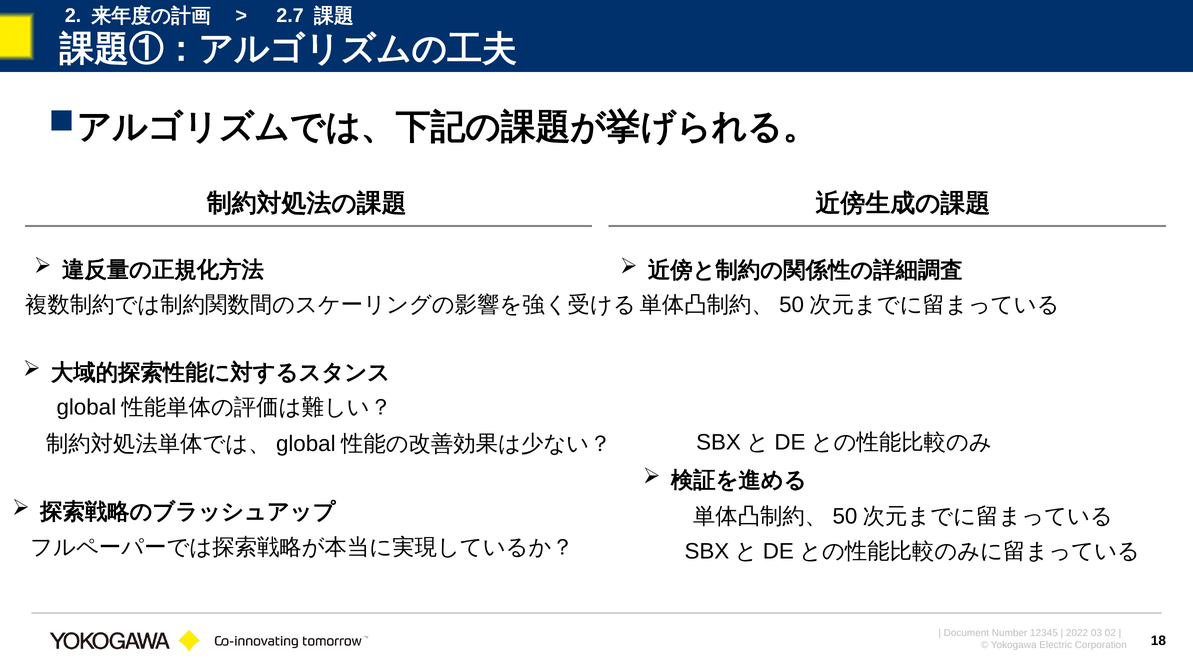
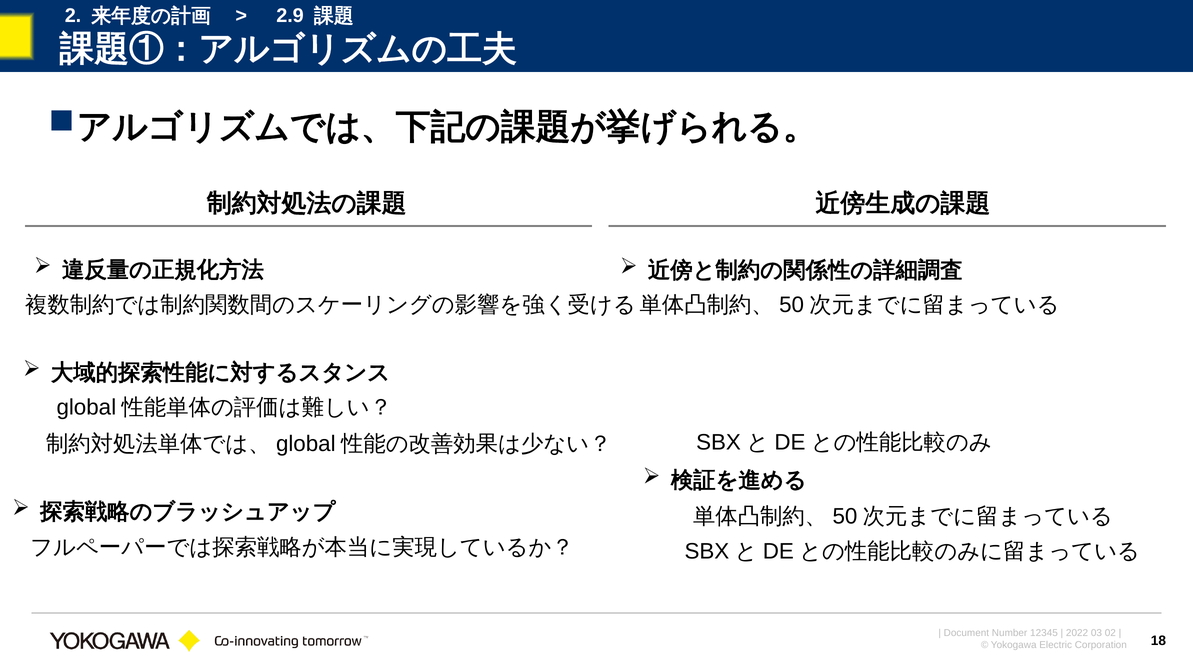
2.7: 2.7 -> 2.9
